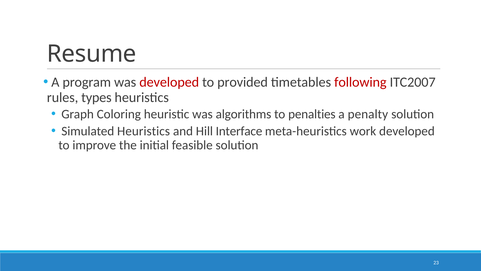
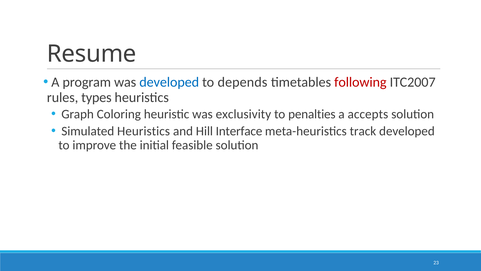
developed at (169, 82) colour: red -> blue
provided: provided -> depends
algorithms: algorithms -> exclusivity
penalty: penalty -> accepts
work: work -> track
